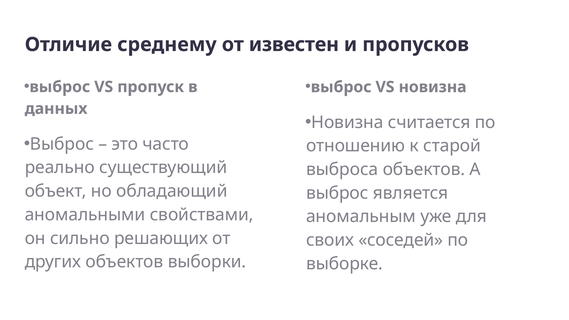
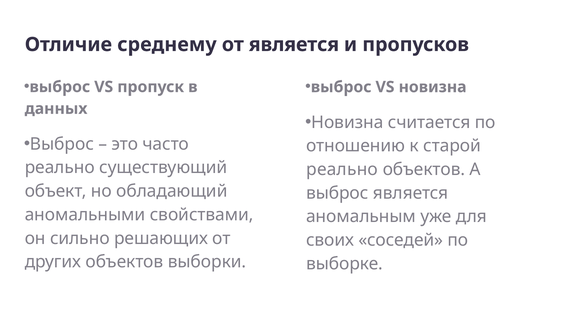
от известен: известен -> является
выброса at (342, 169): выброса -> реально
